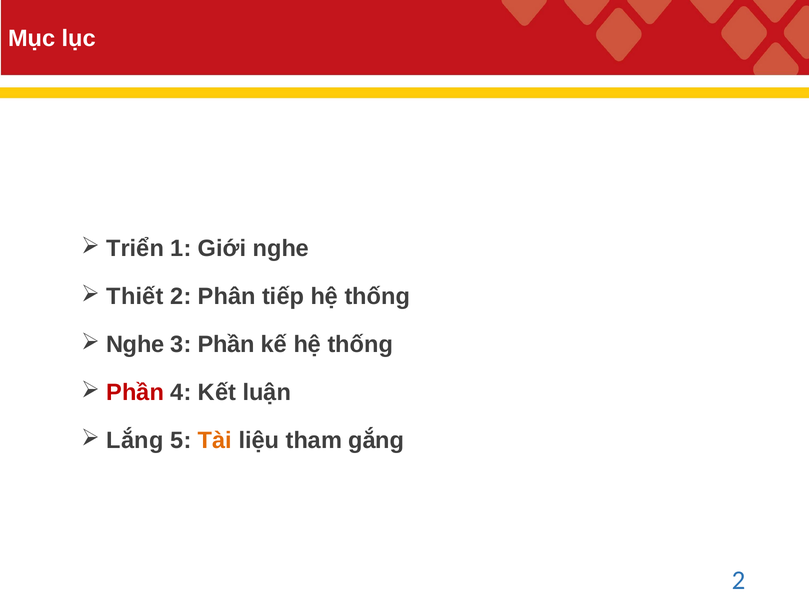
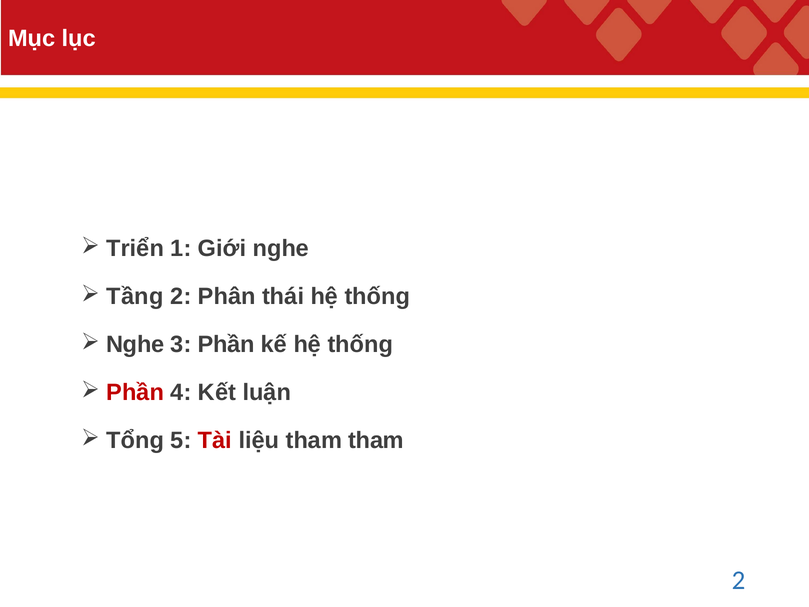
Thiết: Thiết -> Tầng
tiếp: tiếp -> thái
Lắng: Lắng -> Tổng
Tài colour: orange -> red
tham gắng: gắng -> tham
